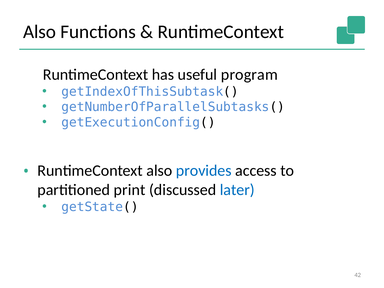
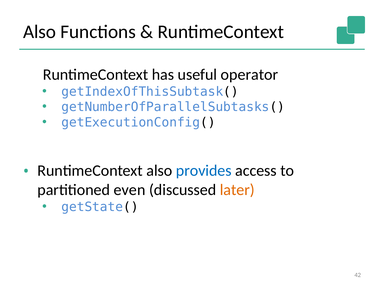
program: program -> operator
print: print -> even
later colour: blue -> orange
